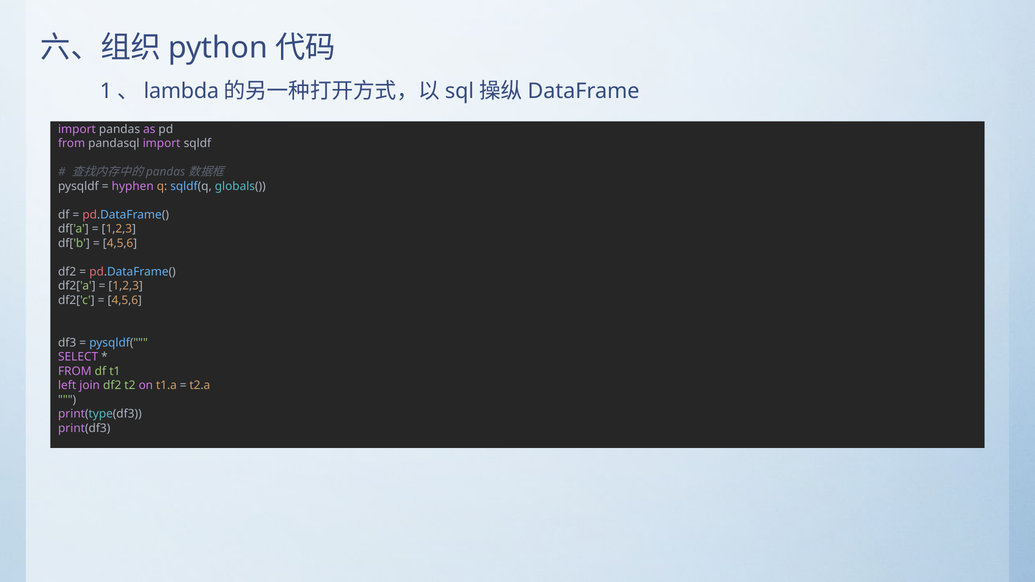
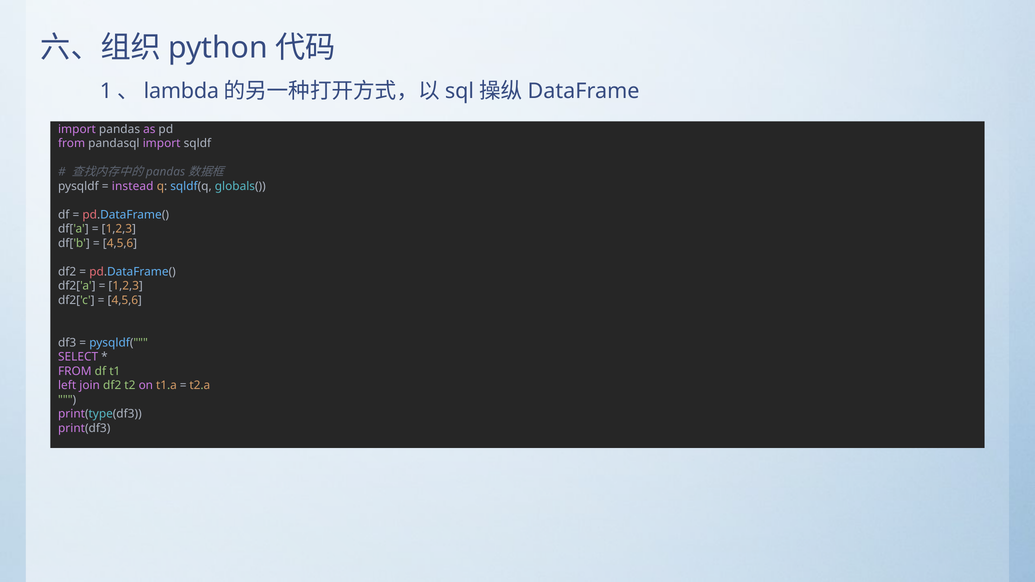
hyphen: hyphen -> instead
